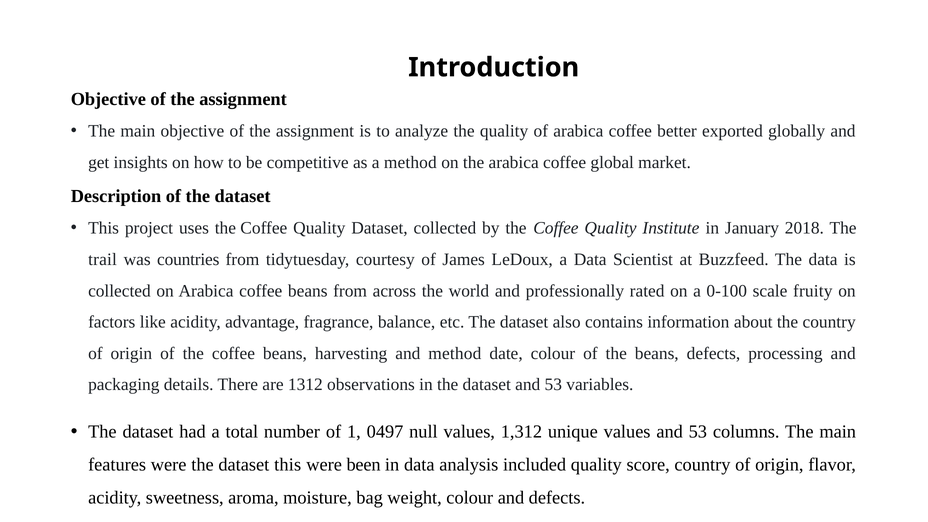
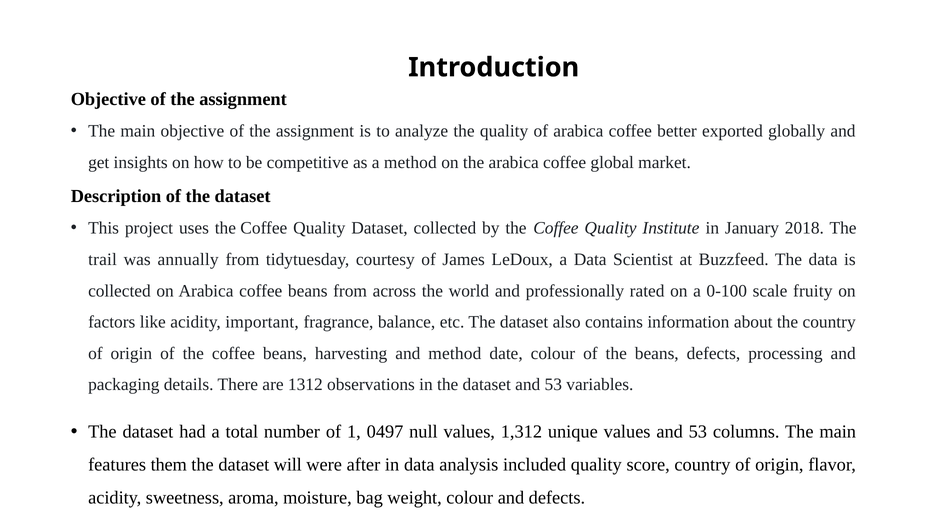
countries: countries -> annually
advantage: advantage -> important
features were: were -> them
dataset this: this -> will
been: been -> after
